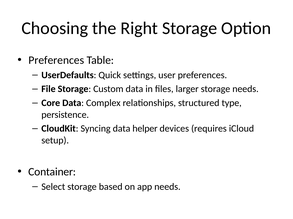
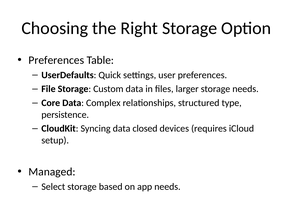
helper: helper -> closed
Container: Container -> Managed
